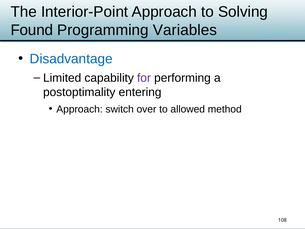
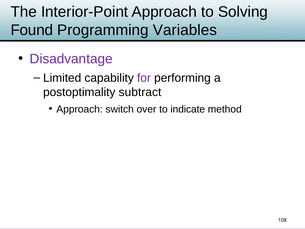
Disadvantage colour: blue -> purple
entering: entering -> subtract
allowed: allowed -> indicate
